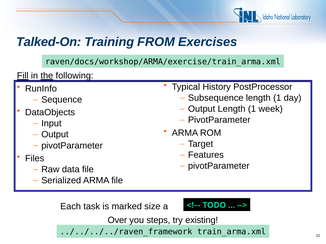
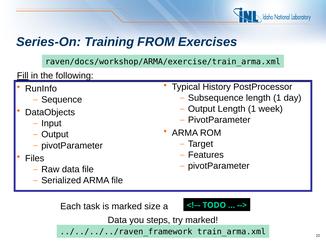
Talked-On: Talked-On -> Series-On
the underline: present -> none
Over at (117, 221): Over -> Data
try existing: existing -> marked
